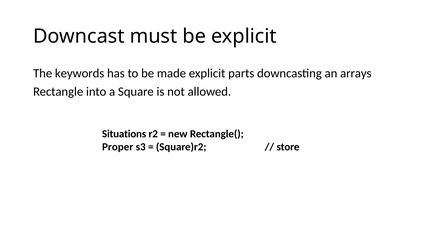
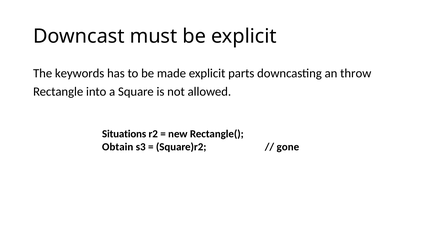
arrays: arrays -> throw
Proper: Proper -> Obtain
store: store -> gone
